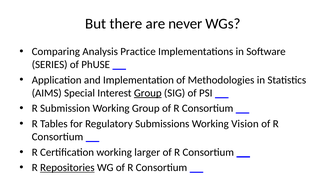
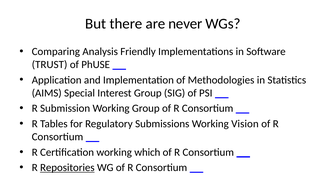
Practice: Practice -> Friendly
SERIES: SERIES -> TRUST
Group at (148, 93) underline: present -> none
larger: larger -> which
